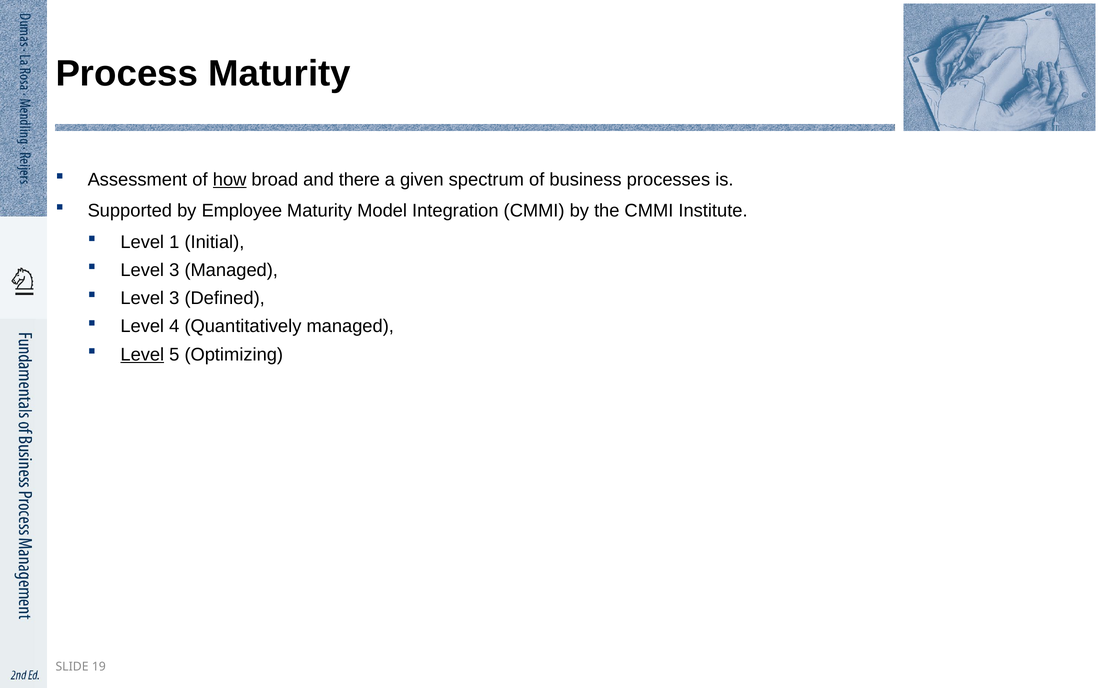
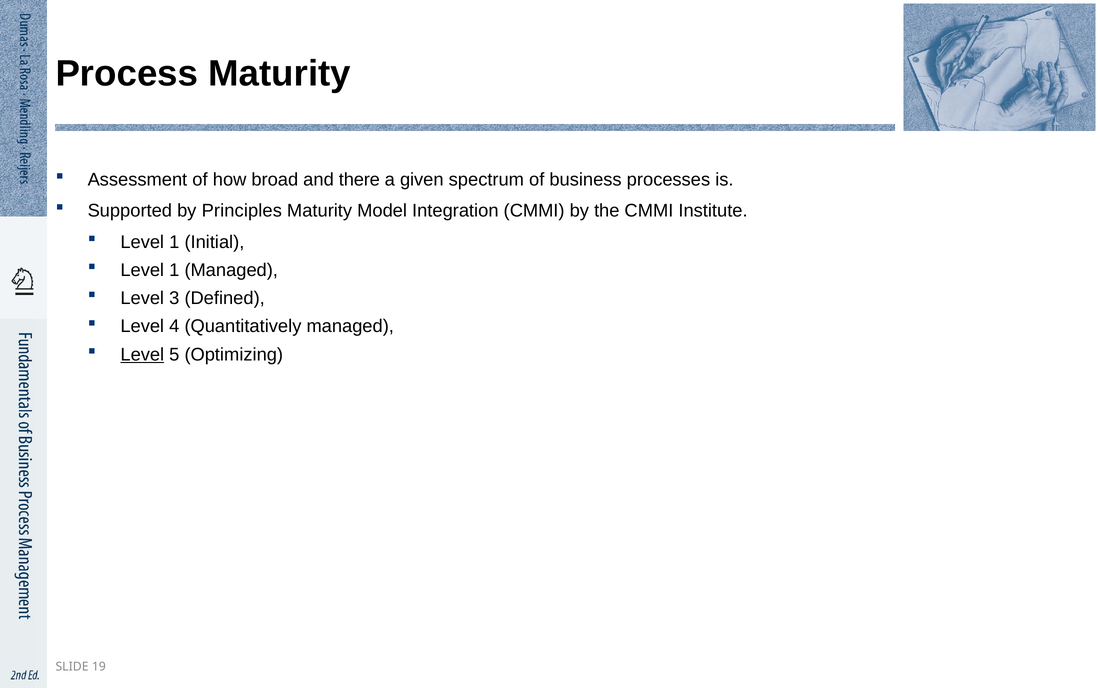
how underline: present -> none
Employee: Employee -> Principles
3 at (174, 270): 3 -> 1
